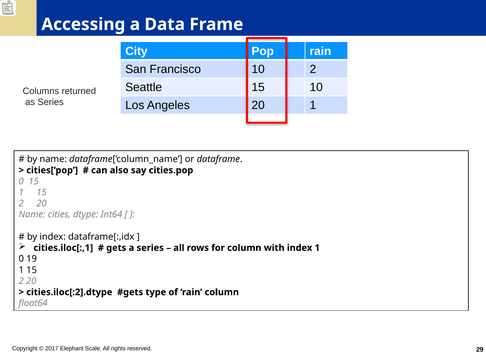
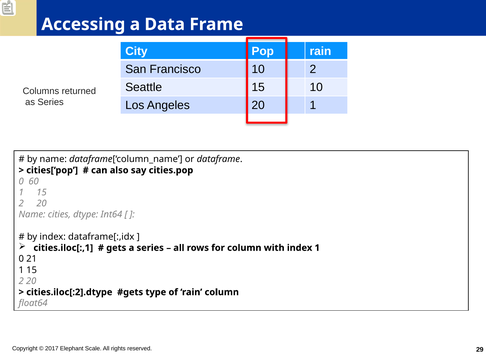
0 15: 15 -> 60
19: 19 -> 21
